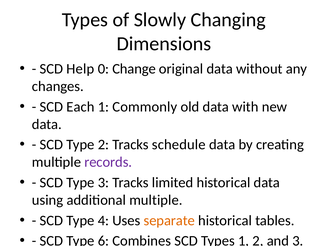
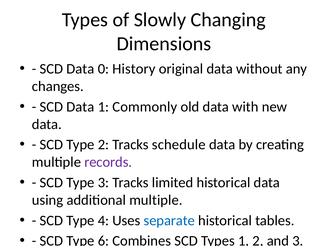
Help at (80, 69): Help -> Data
Change: Change -> History
Each at (80, 107): Each -> Data
separate colour: orange -> blue
